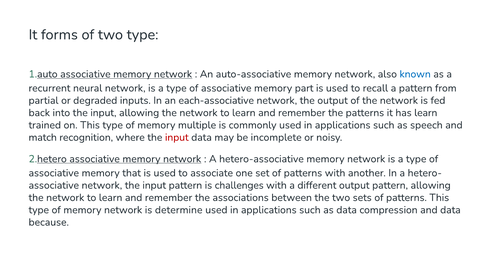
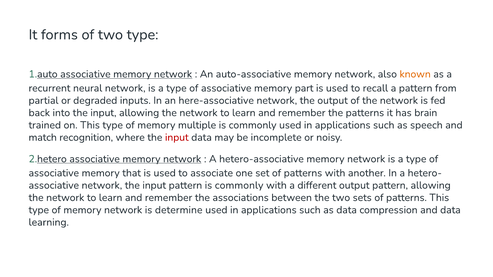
known colour: blue -> orange
each-associative: each-associative -> here-associative
has learn: learn -> brain
pattern is challenges: challenges -> commonly
because: because -> learning
